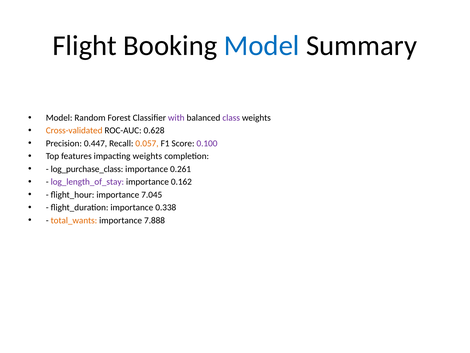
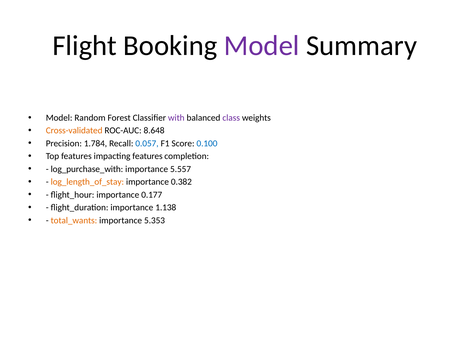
Model at (262, 45) colour: blue -> purple
0.628: 0.628 -> 8.648
0.447: 0.447 -> 1.784
0.057 colour: orange -> blue
0.100 colour: purple -> blue
impacting weights: weights -> features
log_purchase_class: log_purchase_class -> log_purchase_with
0.261: 0.261 -> 5.557
log_length_of_stay colour: purple -> orange
0.162: 0.162 -> 0.382
7.045: 7.045 -> 0.177
0.338: 0.338 -> 1.138
7.888: 7.888 -> 5.353
